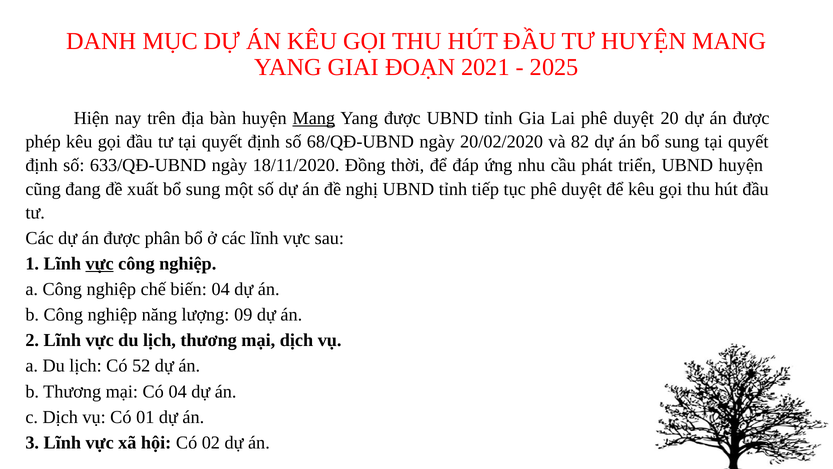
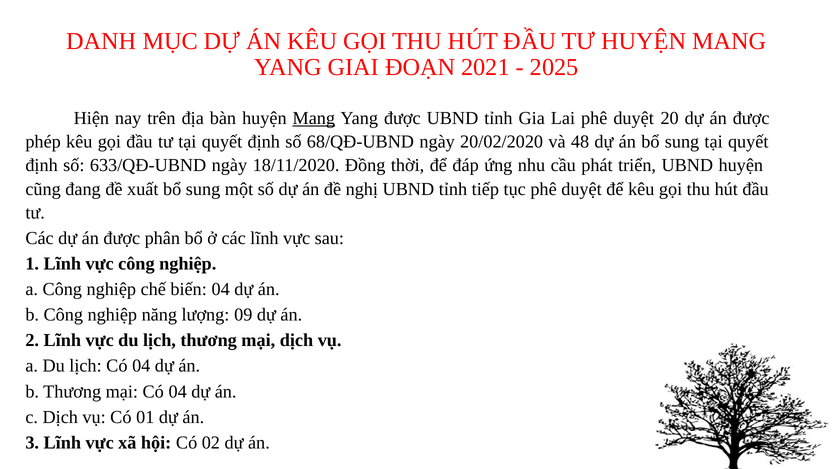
82: 82 -> 48
vực at (100, 264) underline: present -> none
lịch Có 52: 52 -> 04
